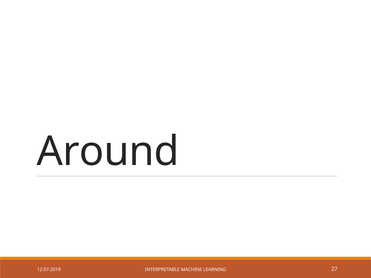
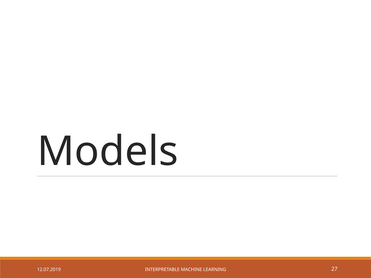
Around: Around -> Models
